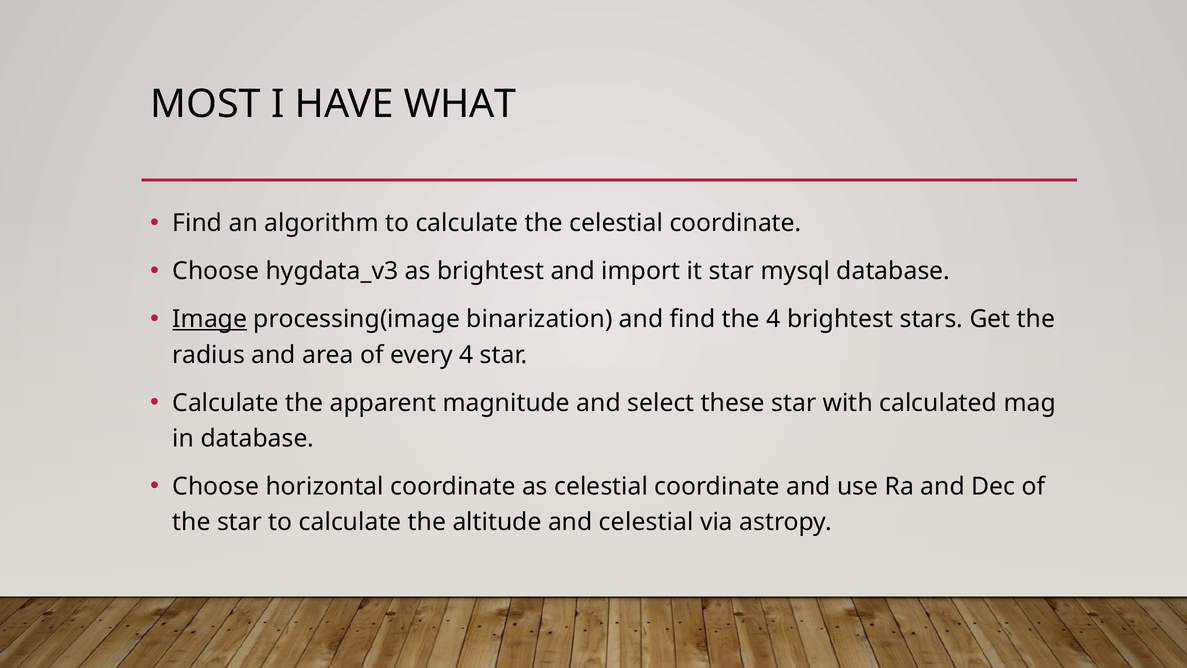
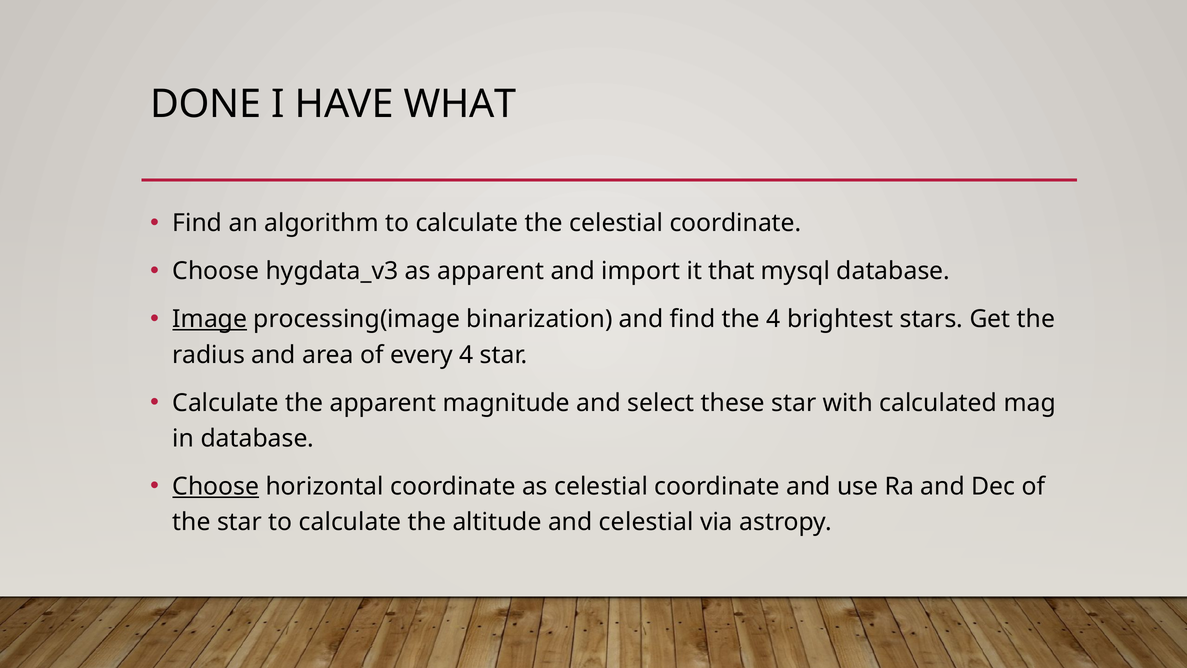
MOST: MOST -> DONE
as brightest: brightest -> apparent
it star: star -> that
Choose at (216, 486) underline: none -> present
